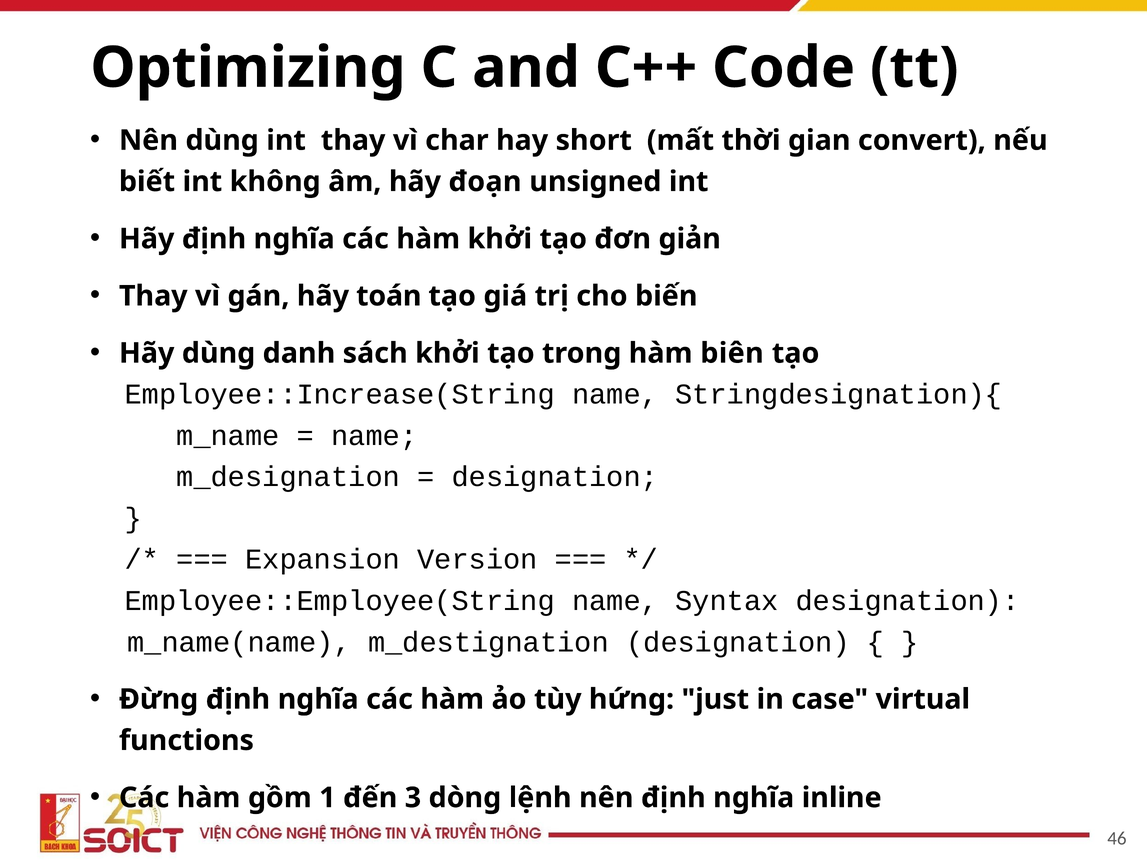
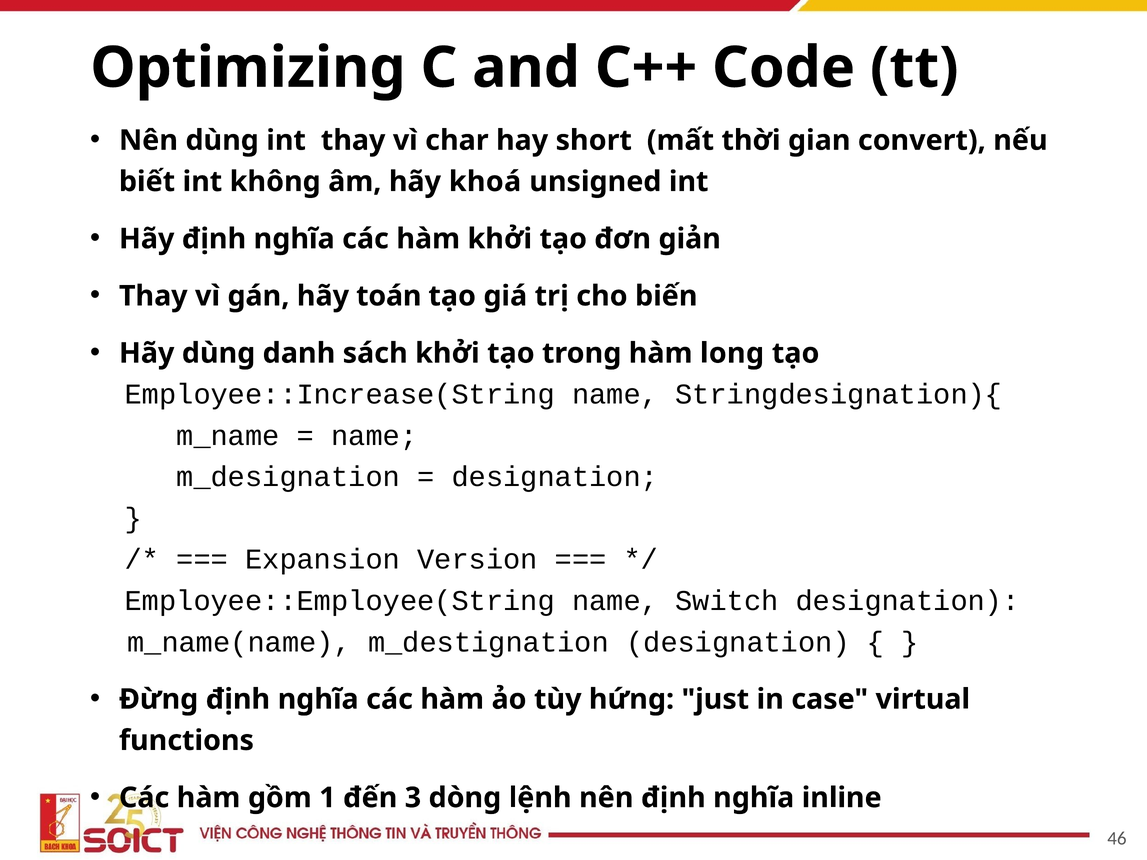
đoạn: đoạn -> khoá
biên: biên -> long
Syntax: Syntax -> Switch
